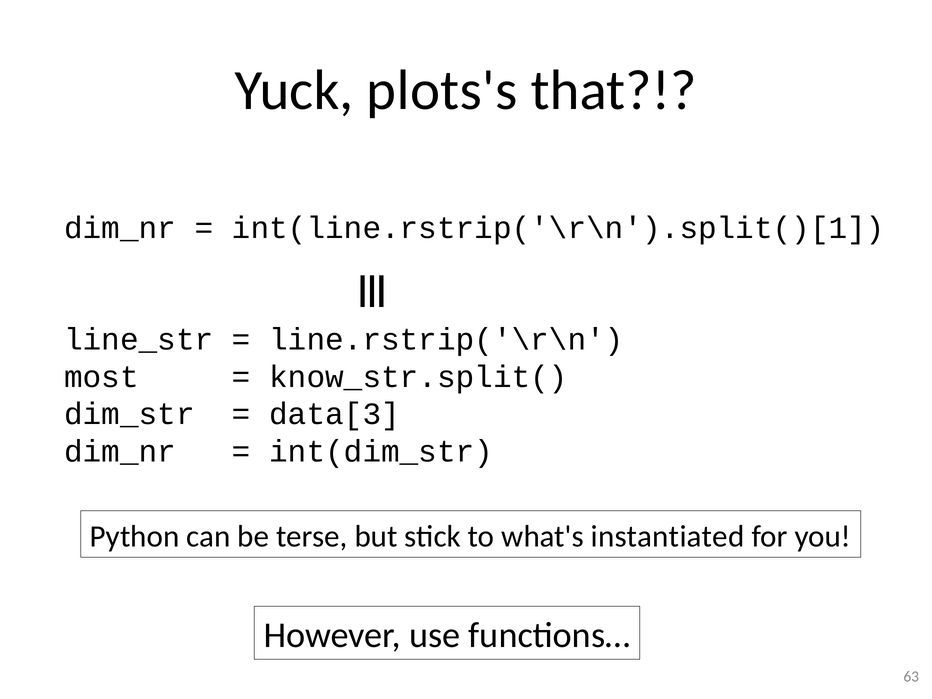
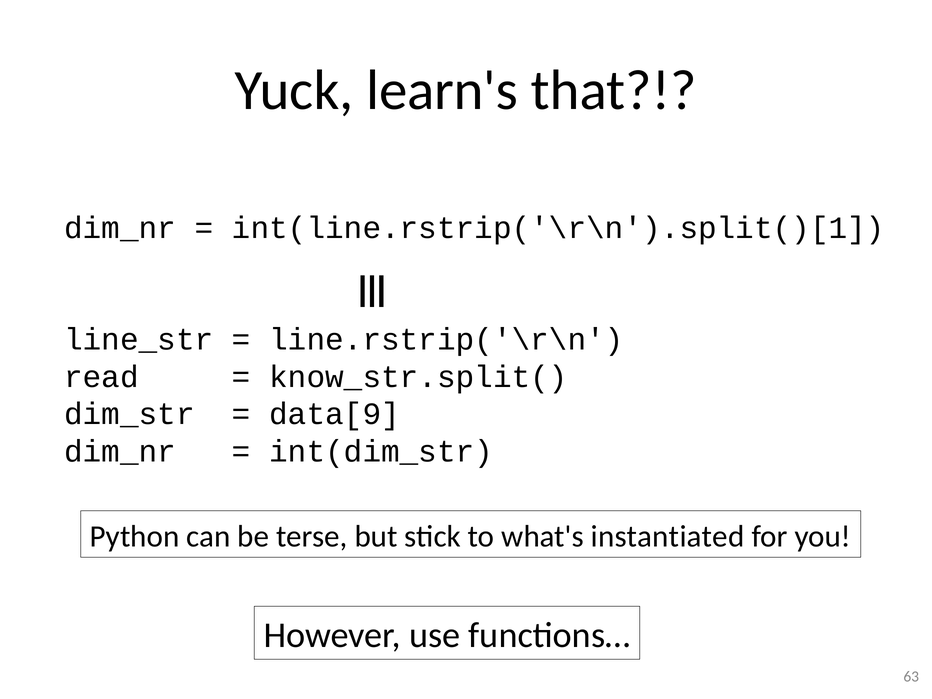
plots's: plots's -> learn's
most: most -> read
data[3: data[3 -> data[9
